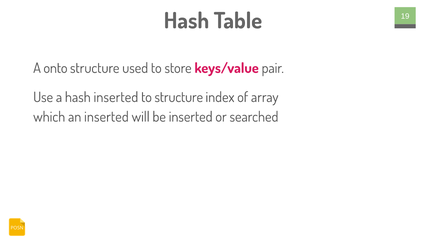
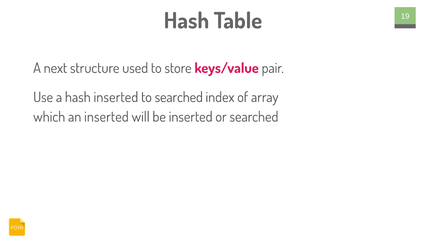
onto: onto -> next
to structure: structure -> searched
